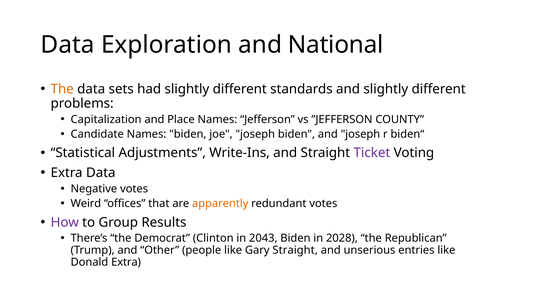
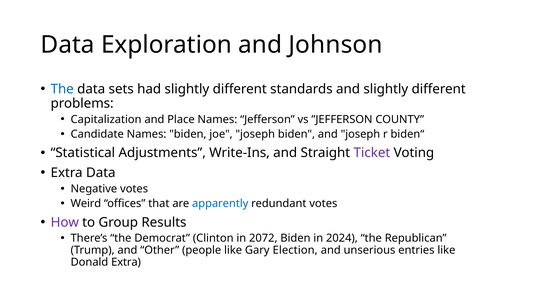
National: National -> Johnson
The at (62, 89) colour: orange -> blue
apparently colour: orange -> blue
2043: 2043 -> 2072
2028: 2028 -> 2024
Gary Straight: Straight -> Election
